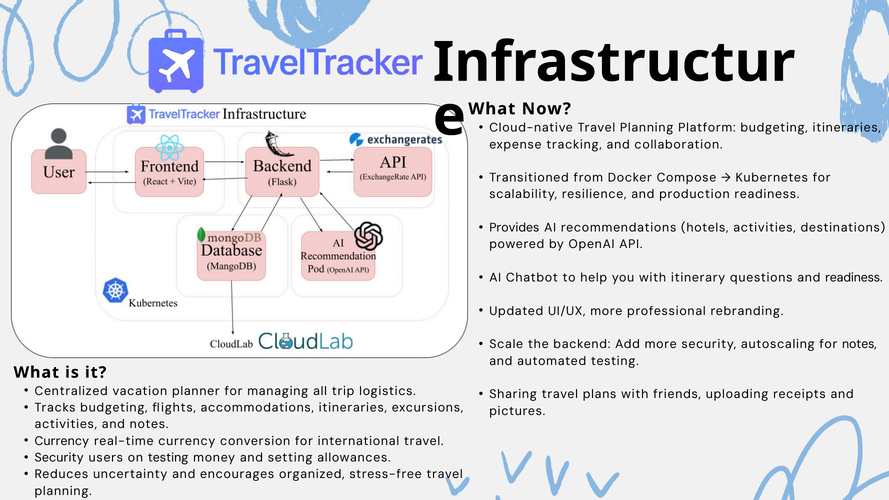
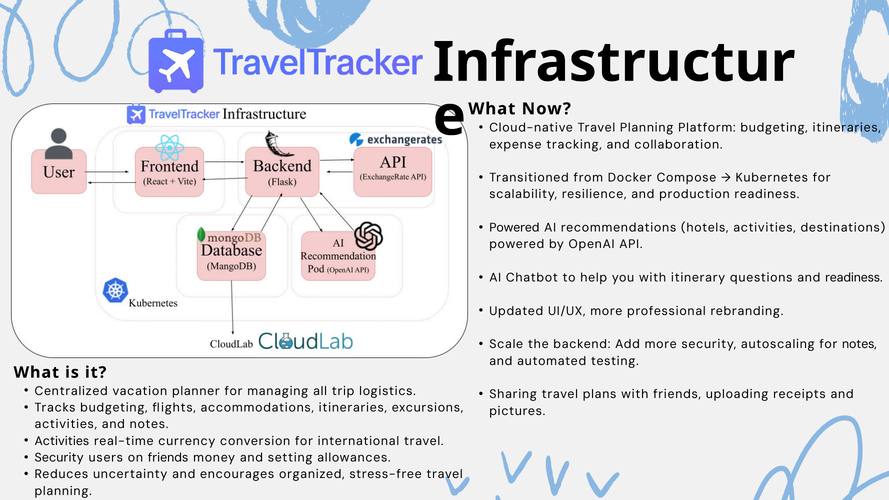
Provides at (514, 228): Provides -> Powered
Currency at (62, 441): Currency -> Activities
on testing: testing -> friends
